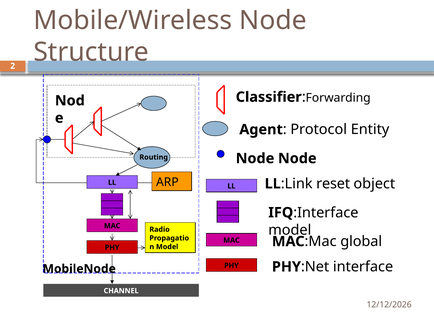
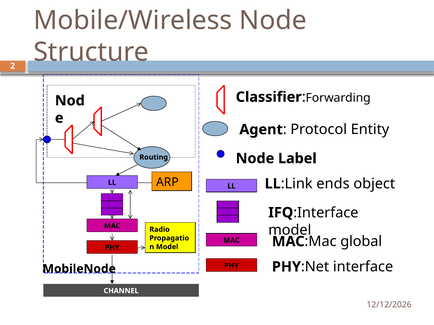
Node Node: Node -> Label
reset: reset -> ends
